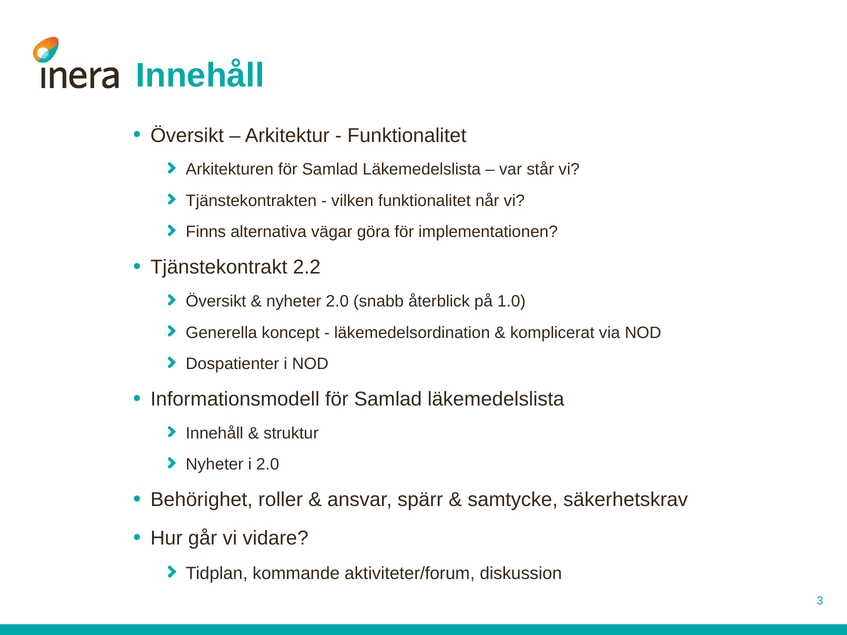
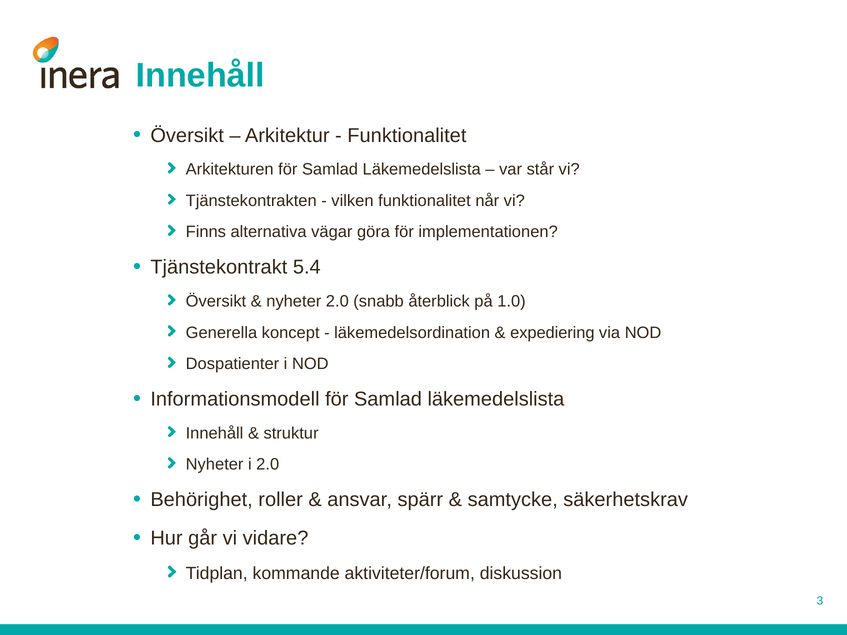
2.2: 2.2 -> 5.4
komplicerat: komplicerat -> expediering
